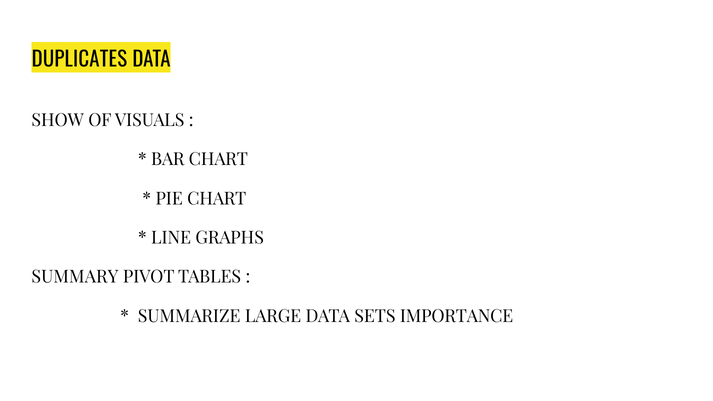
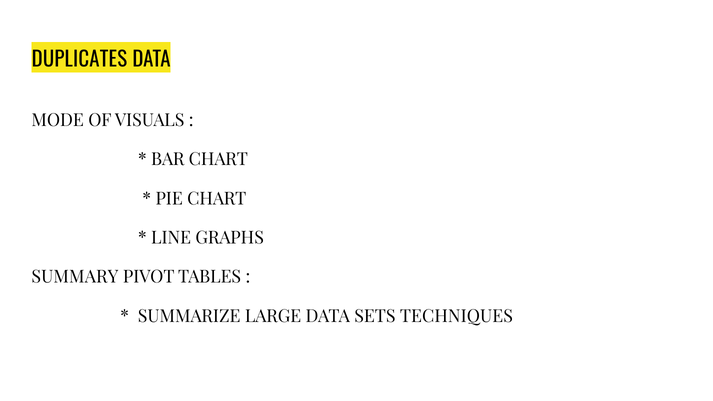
SHOW: SHOW -> MODE
IMPORTANCE: IMPORTANCE -> TECHNIQUES
